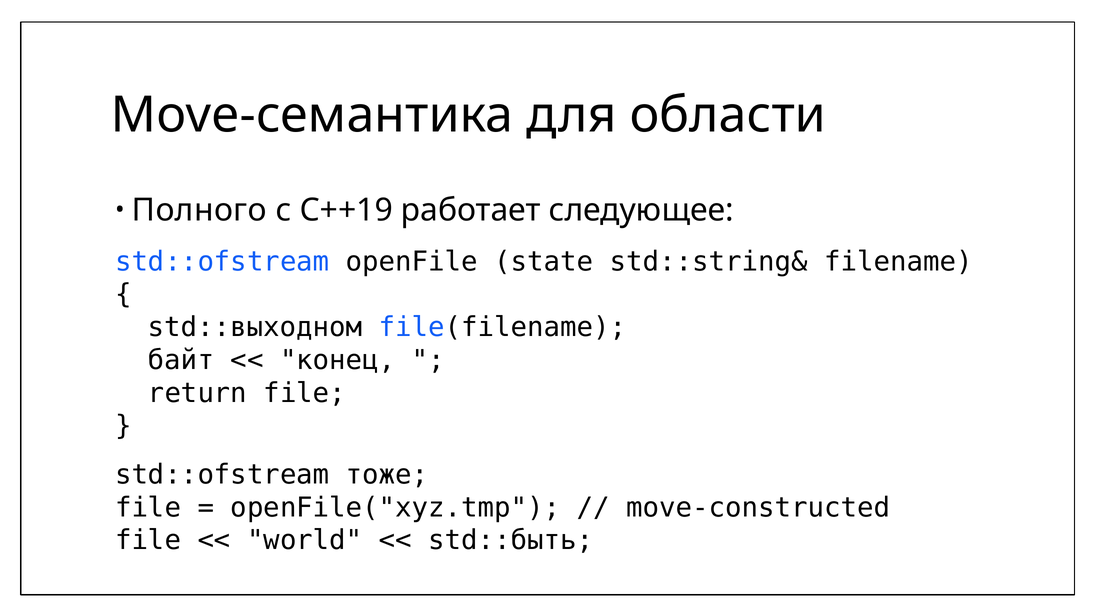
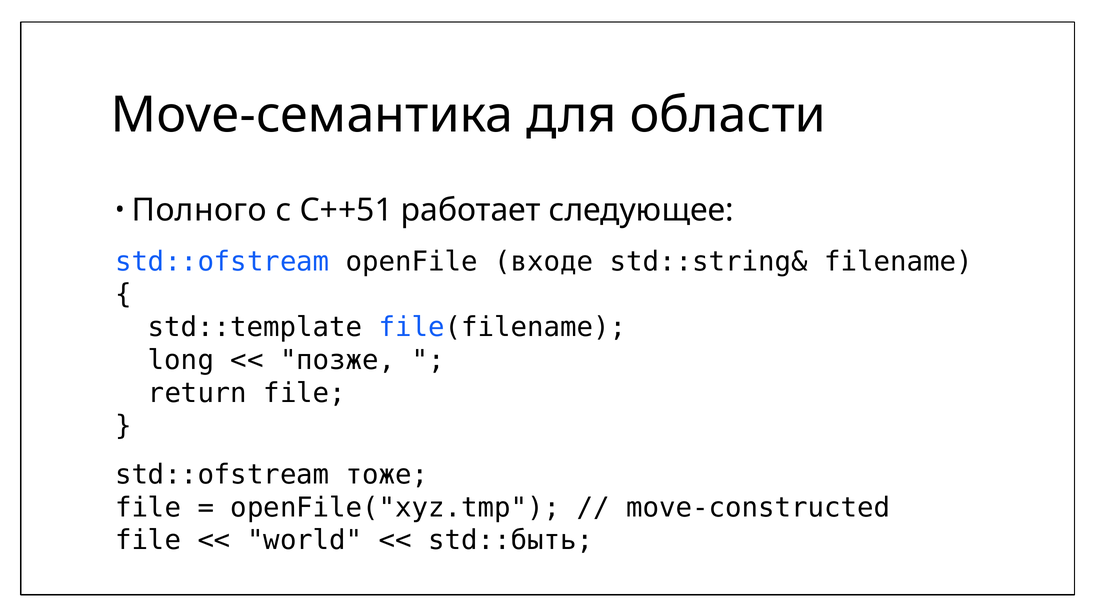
C++19: C++19 -> C++51
state: state -> входе
std::выходном: std::выходном -> std::template
байт: байт -> long
конец: конец -> позже
